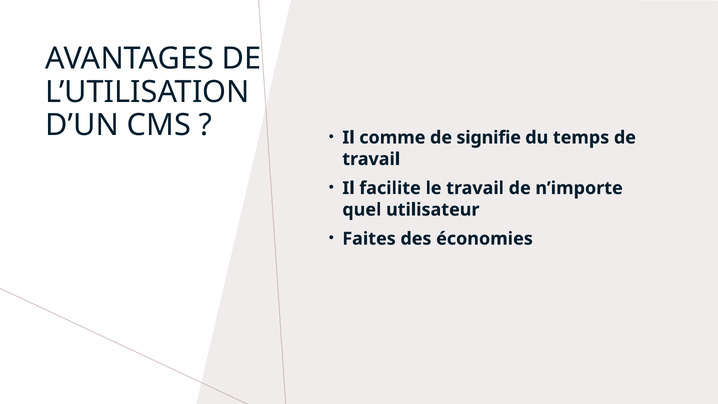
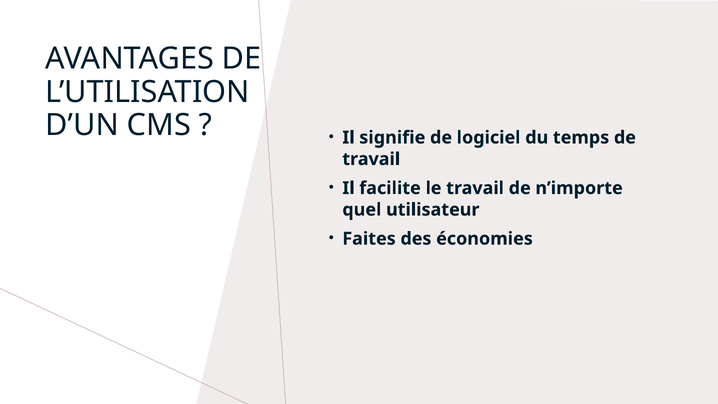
comme: comme -> signifie
signifie: signifie -> logiciel
